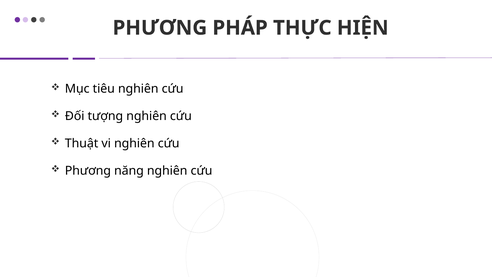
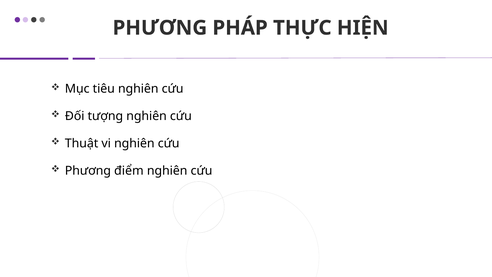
năng: năng -> điểm
